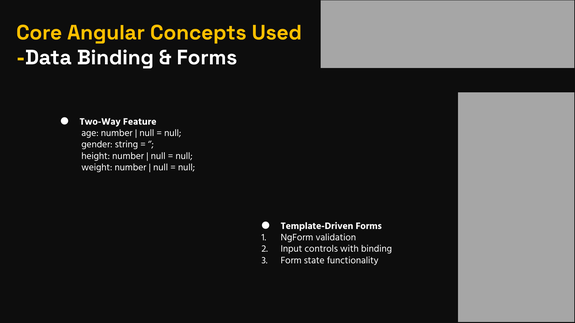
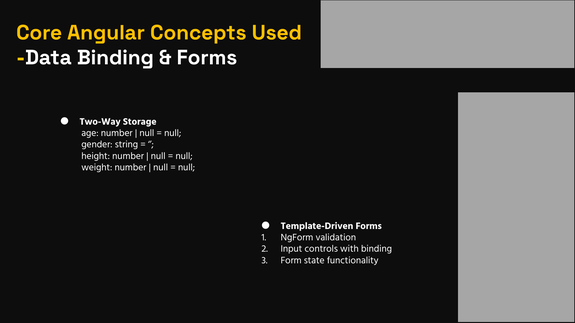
Feature: Feature -> Storage
